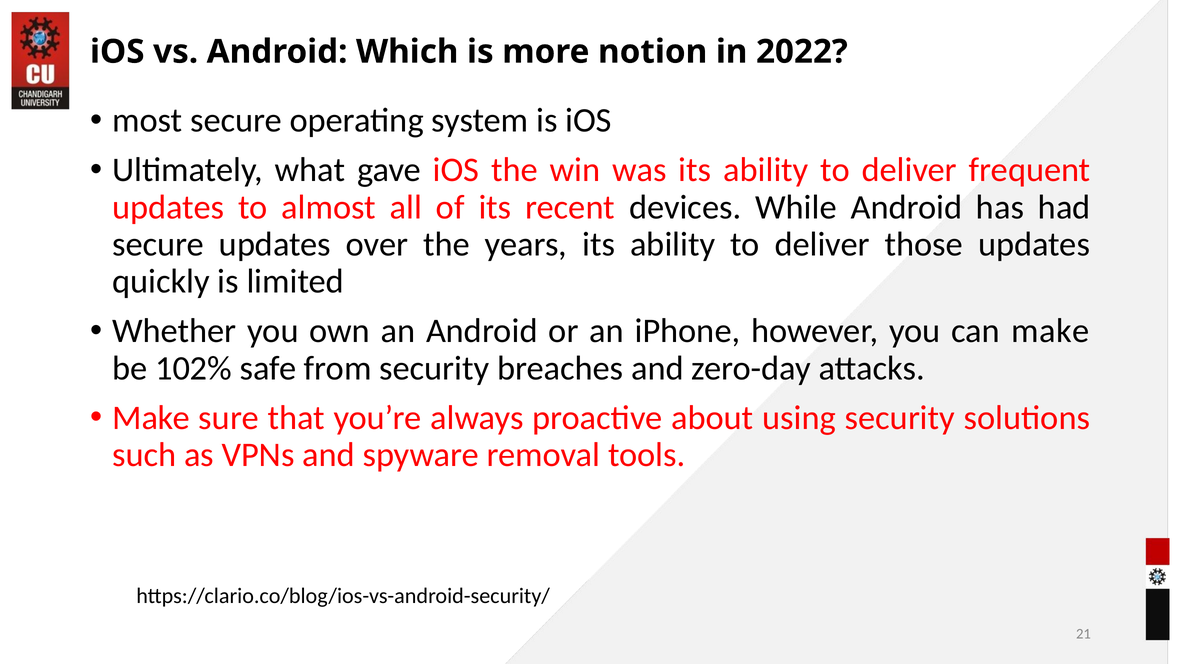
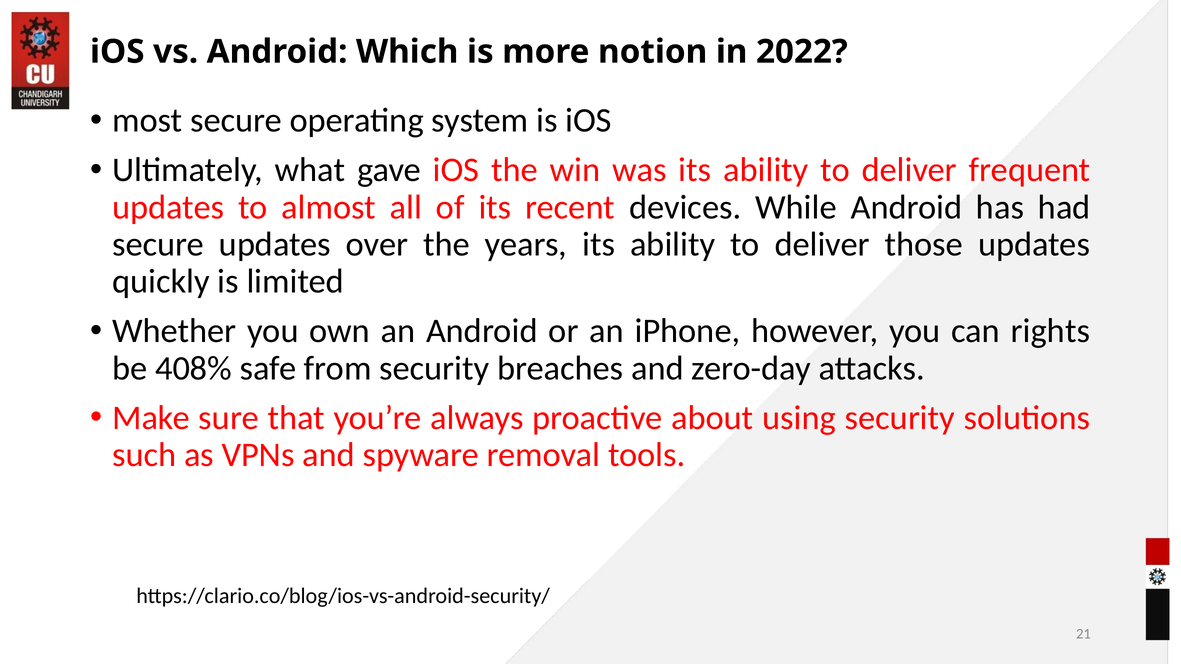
can make: make -> rights
102%: 102% -> 408%
